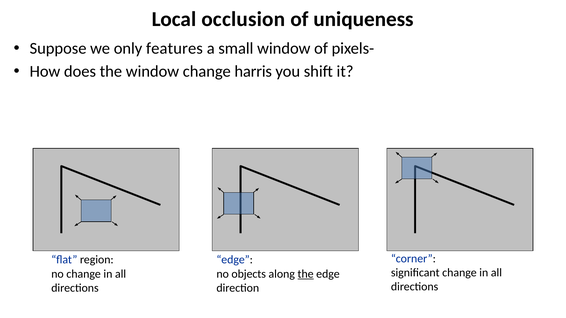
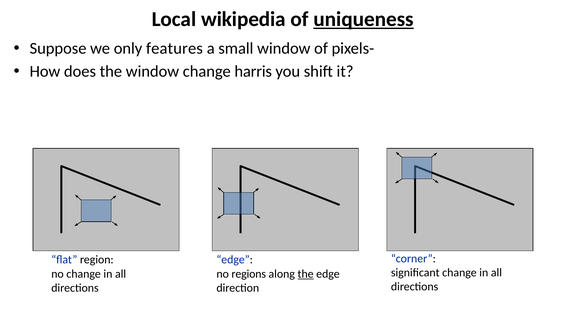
occlusion: occlusion -> wikipedia
uniqueness underline: none -> present
objects: objects -> regions
